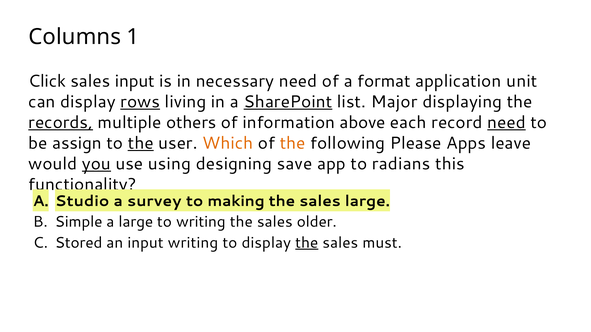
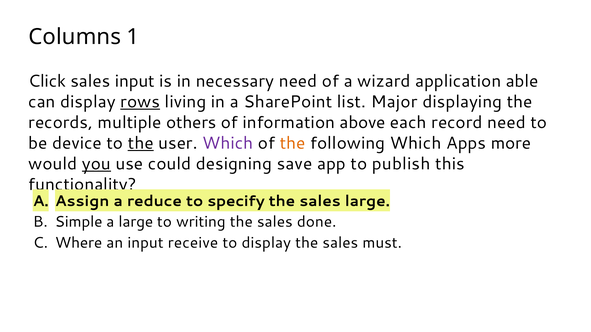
format: format -> wizard
unit: unit -> able
SharePoint underline: present -> none
records underline: present -> none
need at (506, 123) underline: present -> none
assign: assign -> device
Which at (228, 143) colour: orange -> purple
following Please: Please -> Which
leave: leave -> more
using: using -> could
radians: radians -> publish
Studio: Studio -> Assign
survey: survey -> reduce
making: making -> specify
older: older -> done
Stored: Stored -> Where
input writing: writing -> receive
the at (307, 243) underline: present -> none
